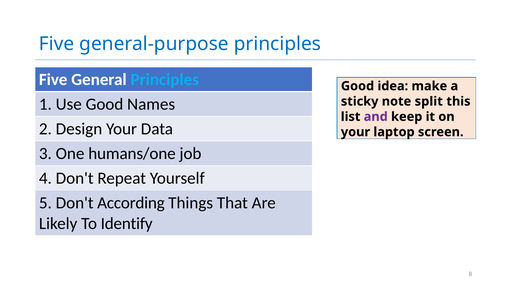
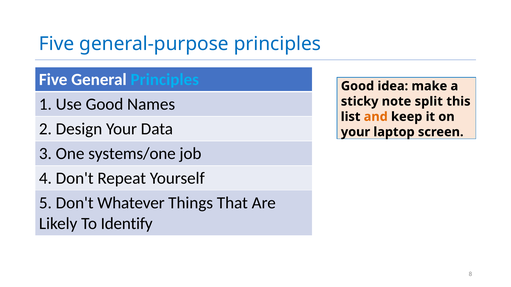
and colour: purple -> orange
humans/one: humans/one -> systems/one
According: According -> Whatever
